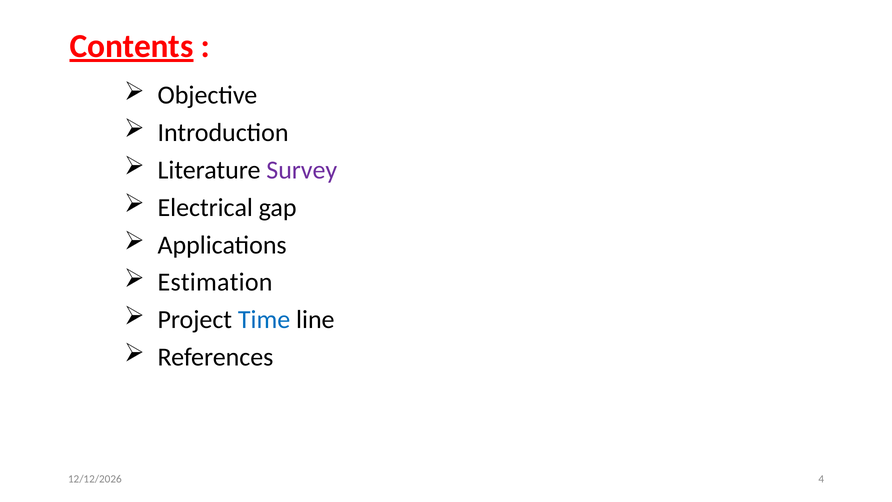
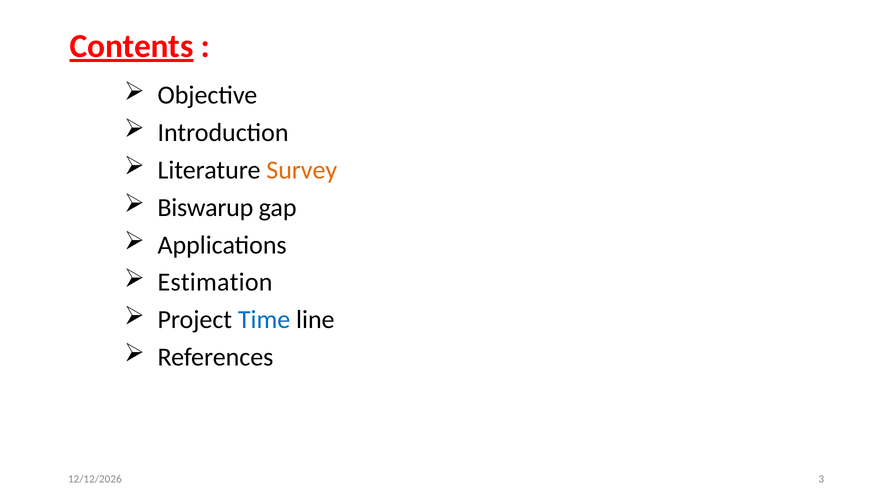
Survey colour: purple -> orange
Electrical: Electrical -> Biswarup
4: 4 -> 3
